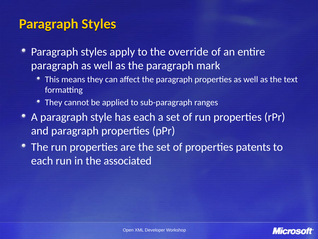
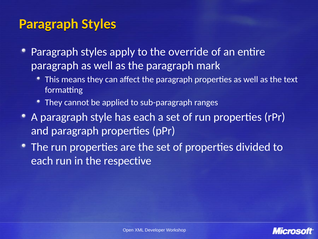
patents: patents -> divided
associated: associated -> respective
